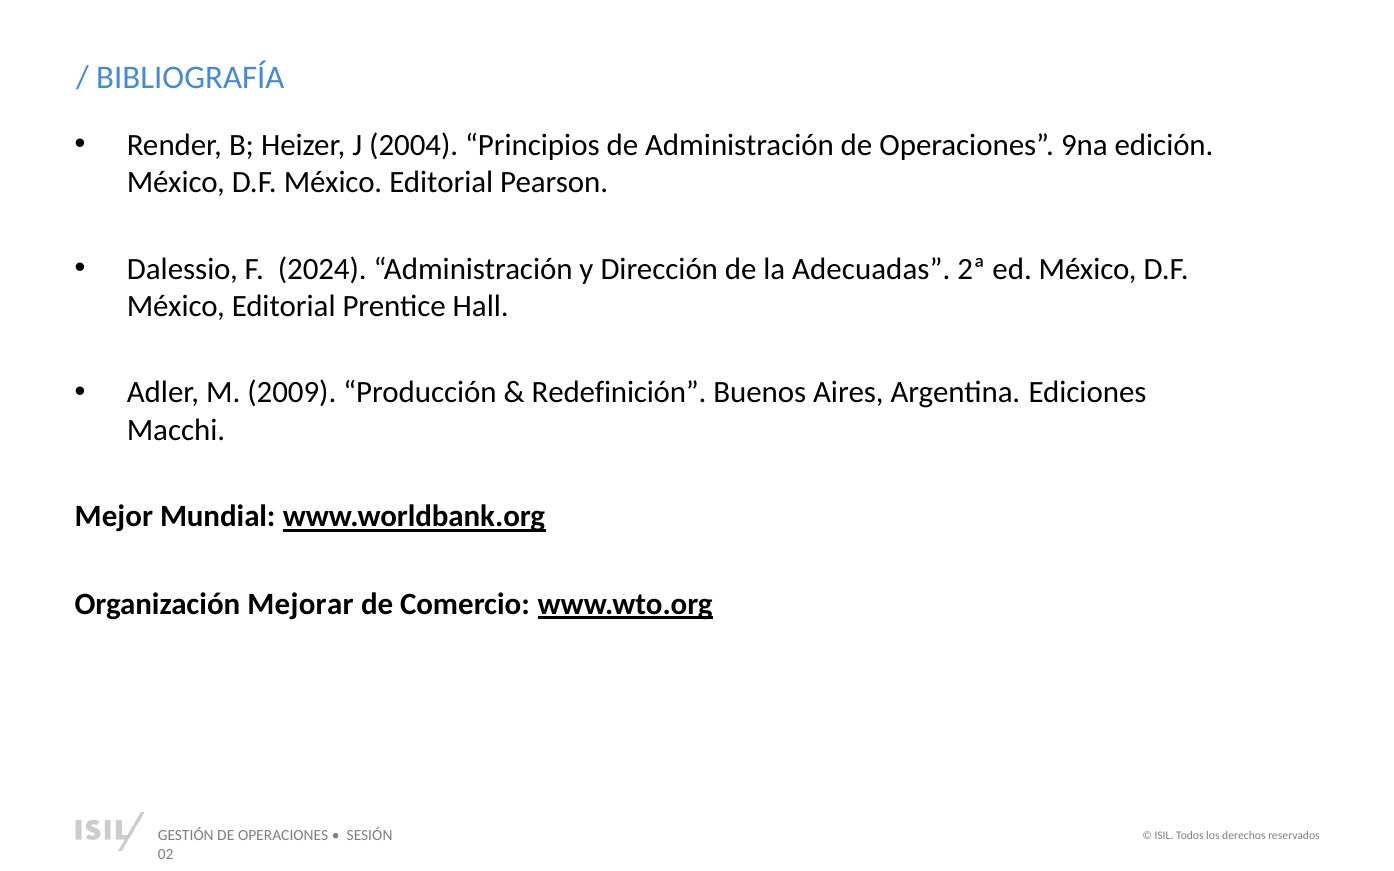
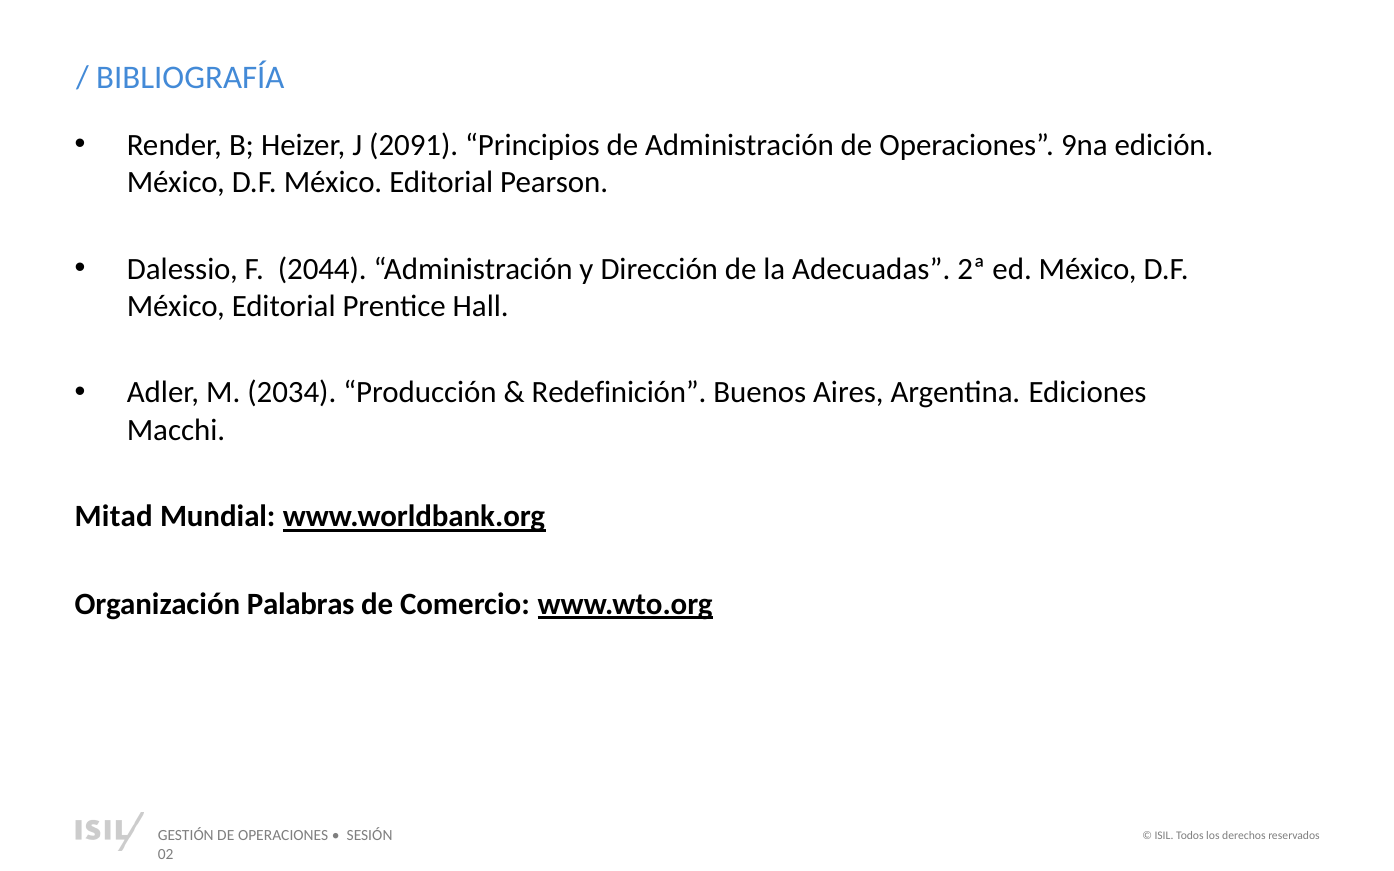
2004: 2004 -> 2091
2024: 2024 -> 2044
2009: 2009 -> 2034
Mejor: Mejor -> Mitad
Mejorar: Mejorar -> Palabras
